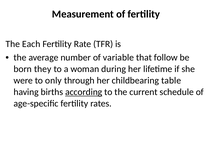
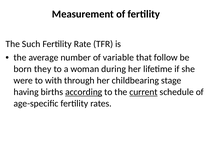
Each: Each -> Such
only: only -> with
table: table -> stage
current underline: none -> present
